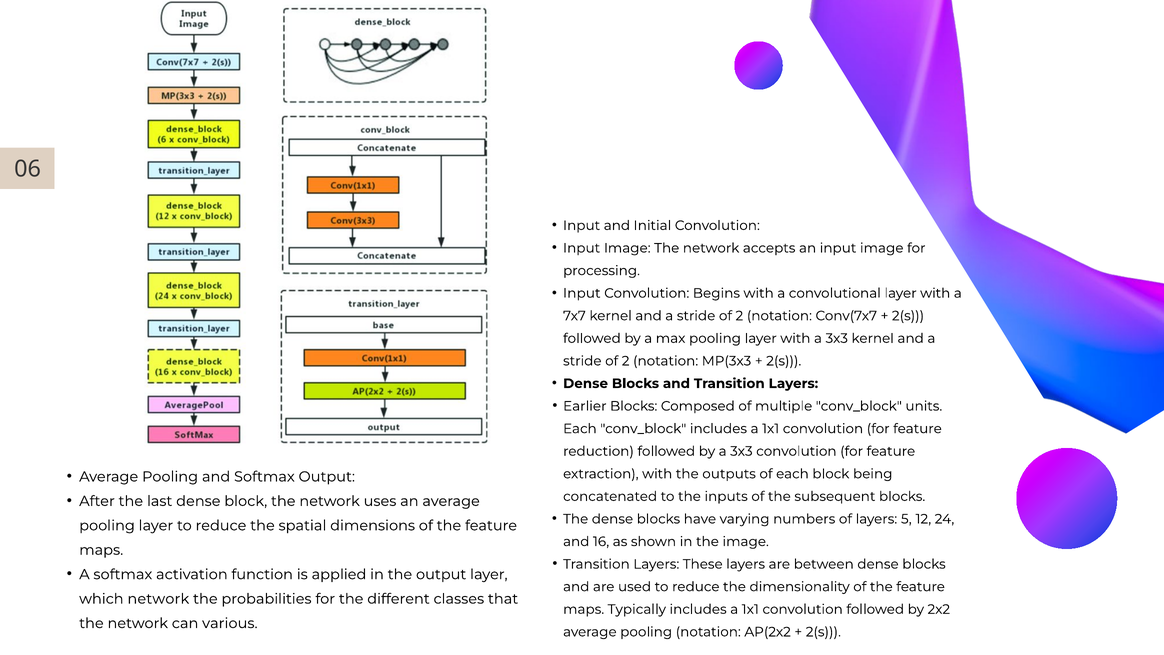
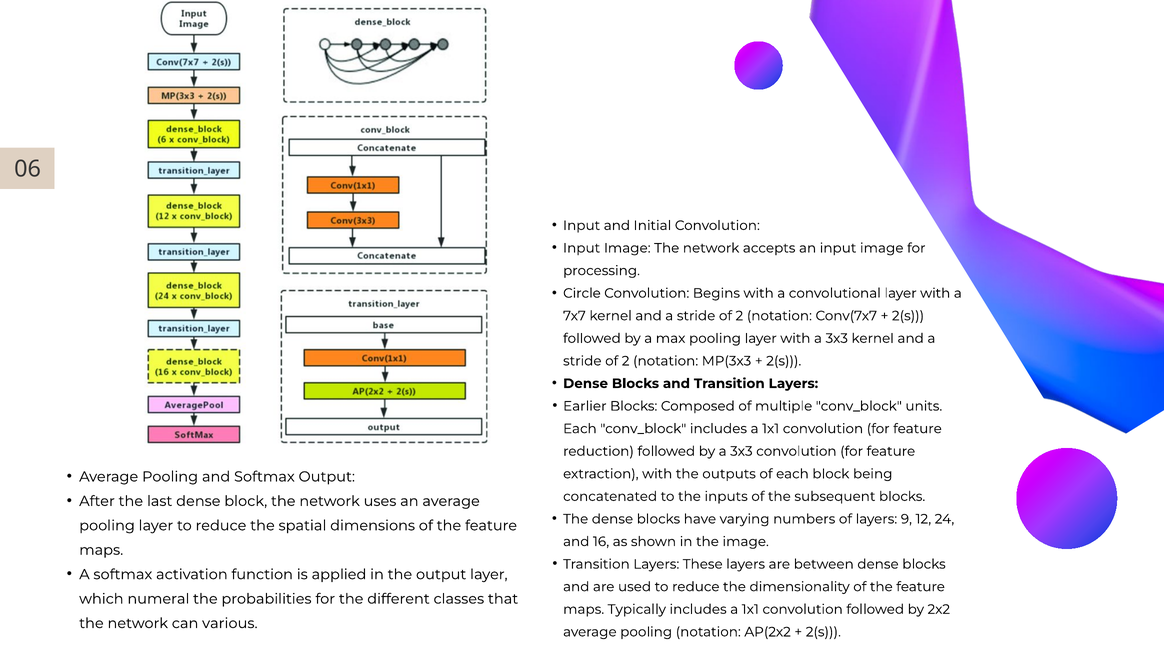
Input at (582, 293): Input -> Circle
5: 5 -> 9
which network: network -> numeral
